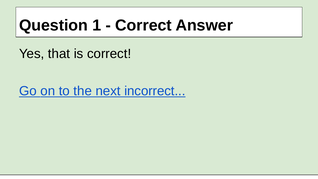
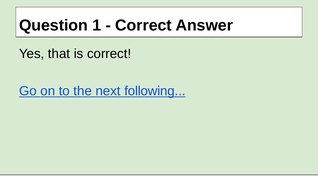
incorrect: incorrect -> following
